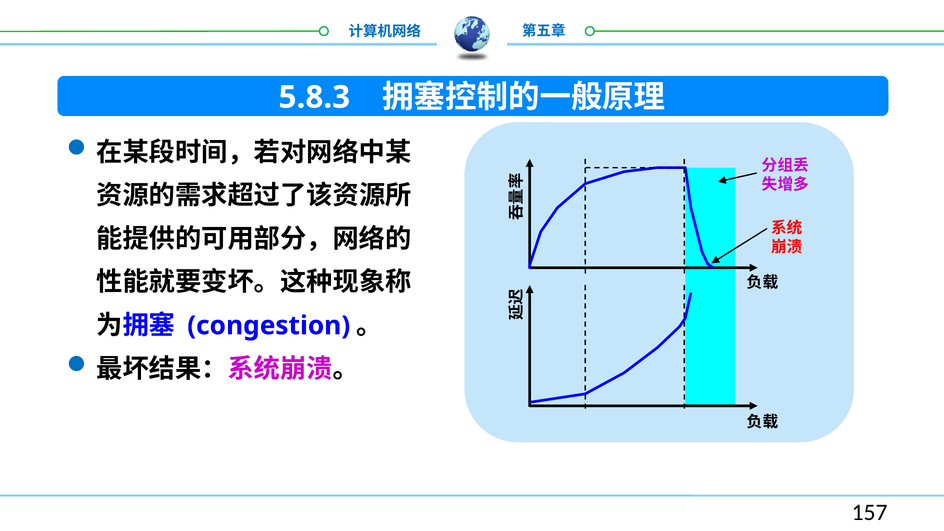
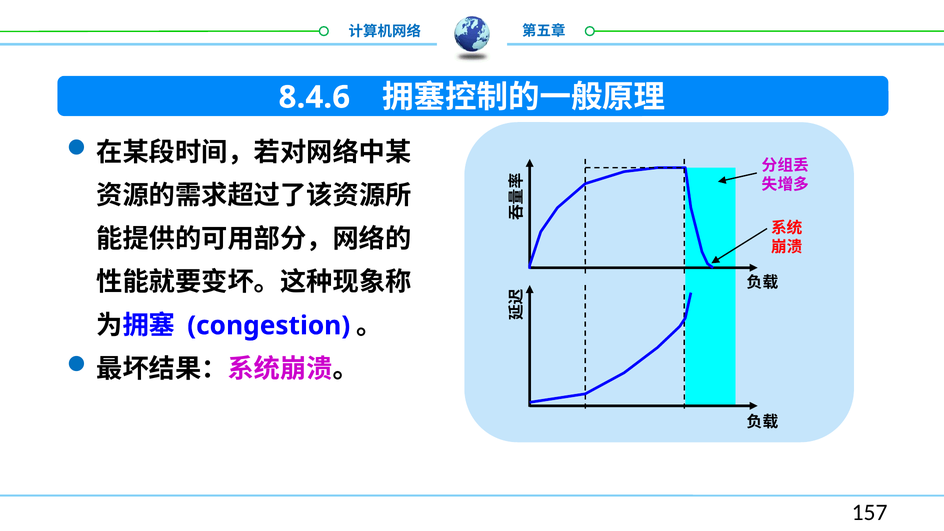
5.8.3: 5.8.3 -> 8.4.6
